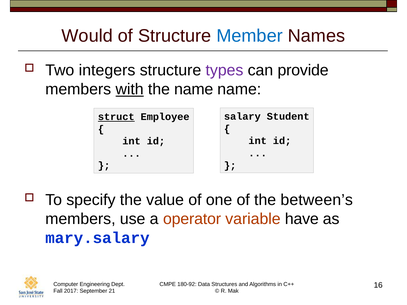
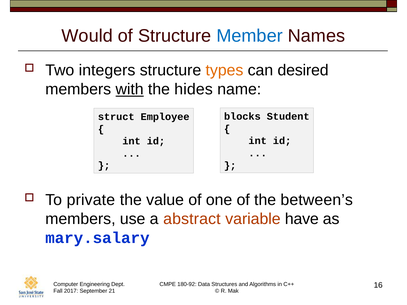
types colour: purple -> orange
provide: provide -> desired
the name: name -> hides
salary: salary -> blocks
struct underline: present -> none
specify: specify -> private
operator: operator -> abstract
